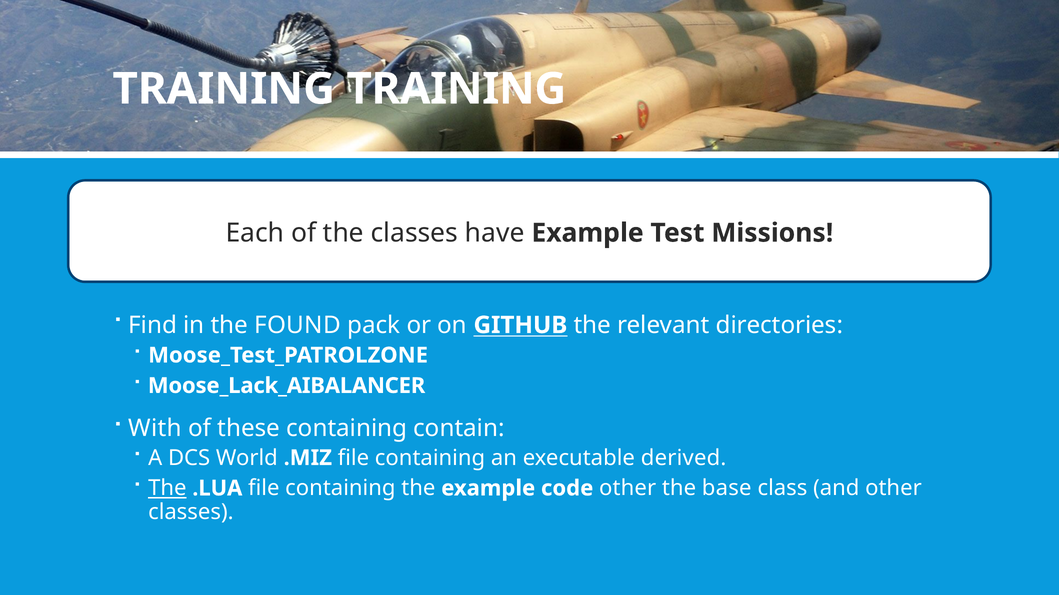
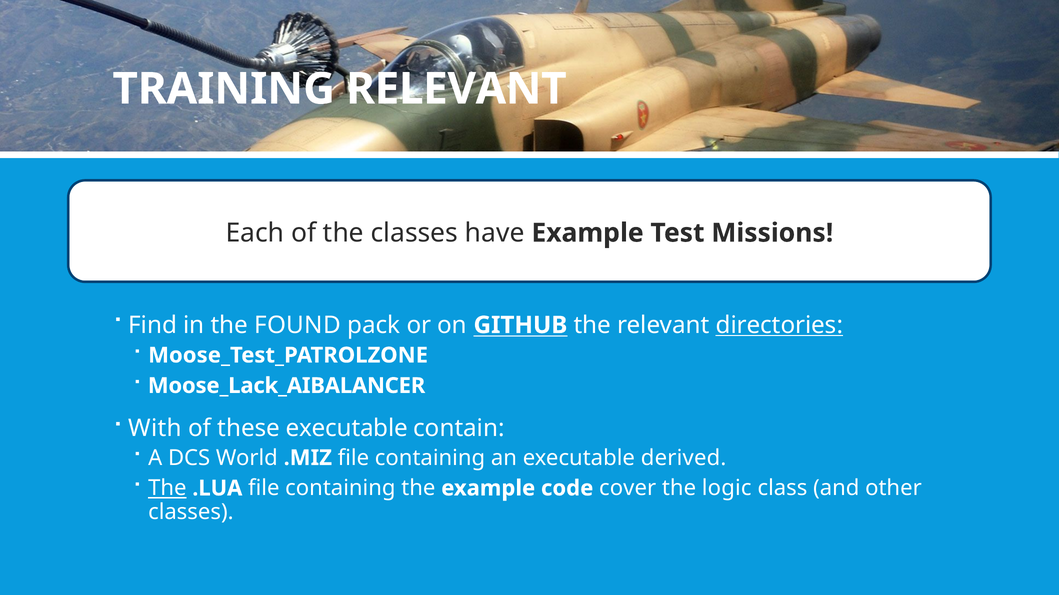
TRAINING TRAINING: TRAINING -> RELEVANT
directories underline: none -> present
these containing: containing -> executable
code other: other -> cover
base: base -> logic
